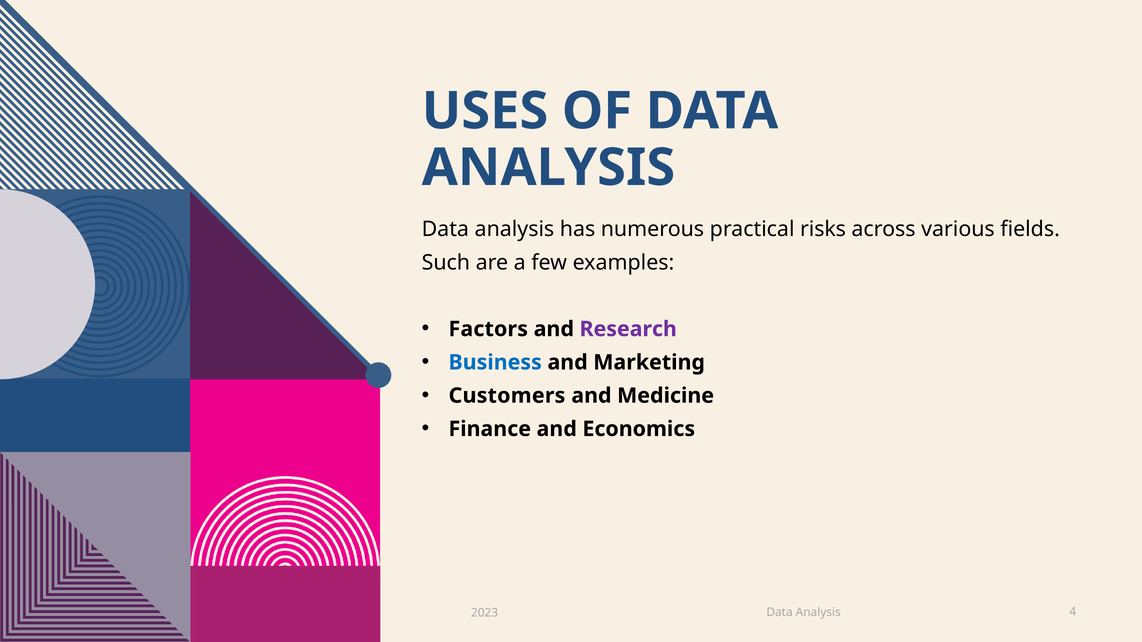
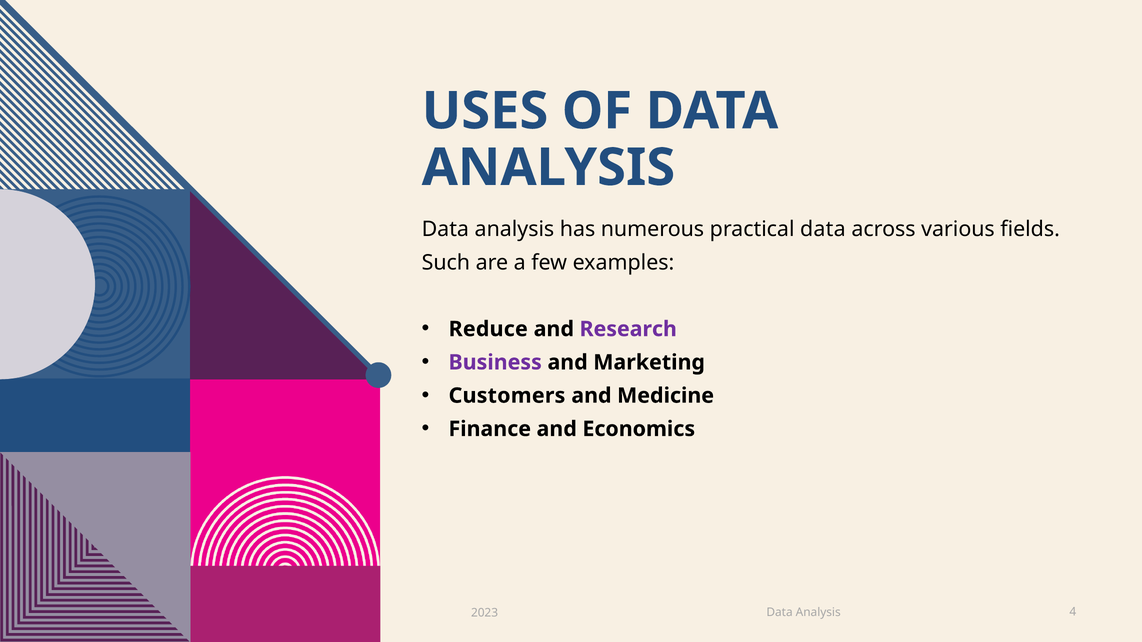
practical risks: risks -> data
Factors: Factors -> Reduce
Business colour: blue -> purple
